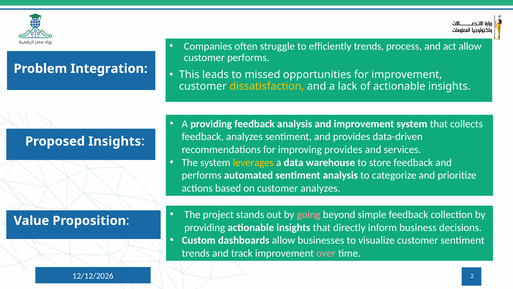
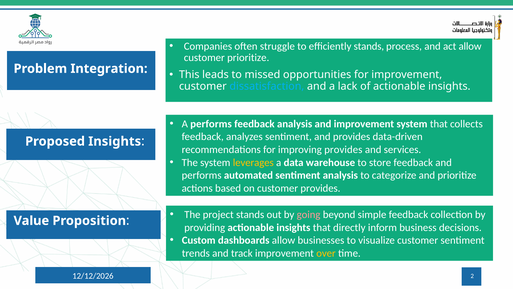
efficiently trends: trends -> stands
customer performs: performs -> prioritize
dissatisfaction colour: yellow -> light blue
A providing: providing -> performs
customer analyzes: analyzes -> provides
over colour: pink -> yellow
